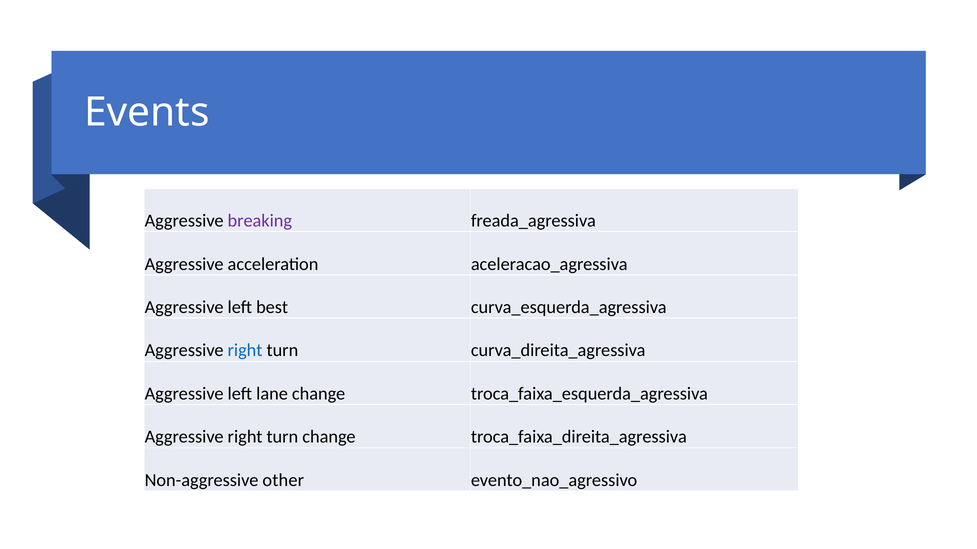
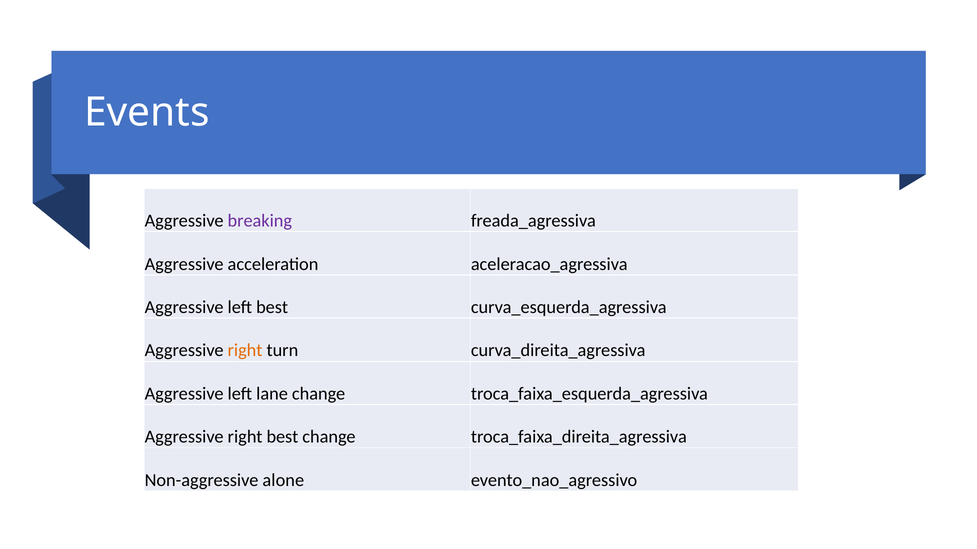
right at (245, 351) colour: blue -> orange
turn at (282, 437): turn -> best
other: other -> alone
